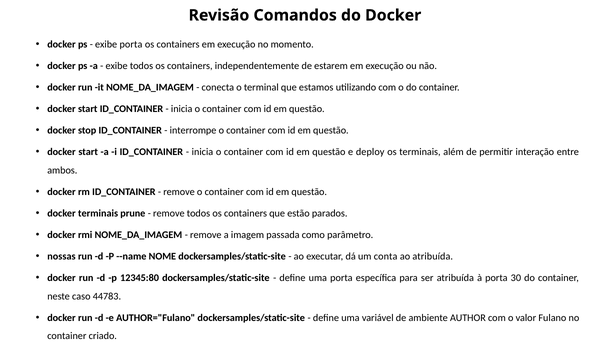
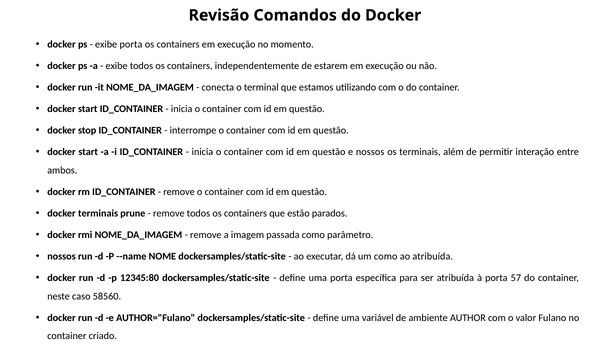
e deploy: deploy -> nossos
nossas at (61, 256): nossas -> nossos
um conta: conta -> como
30: 30 -> 57
44783: 44783 -> 58560
